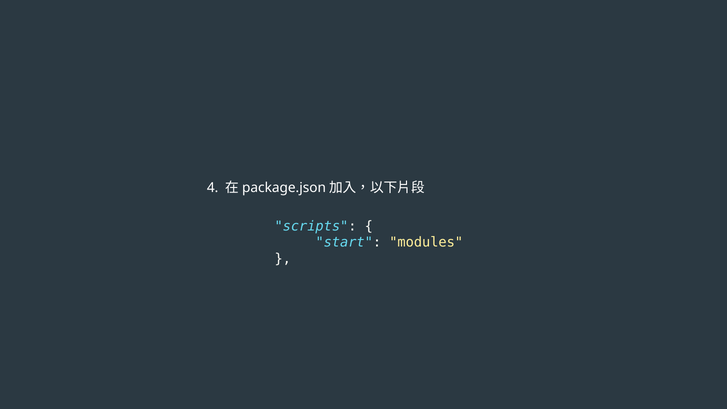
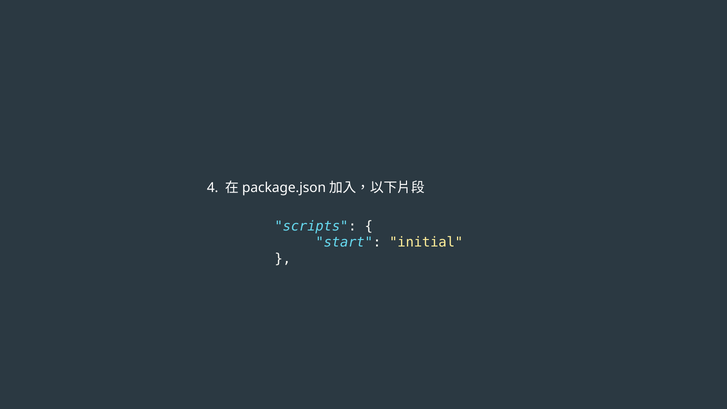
modules: modules -> initial
